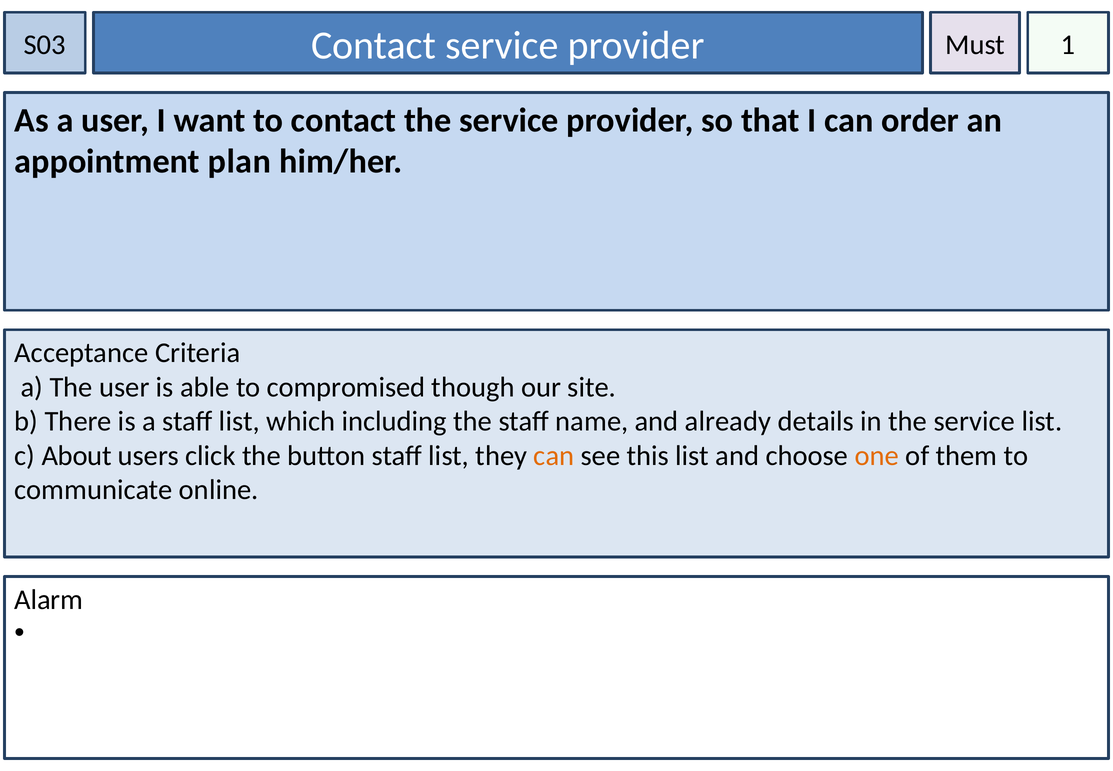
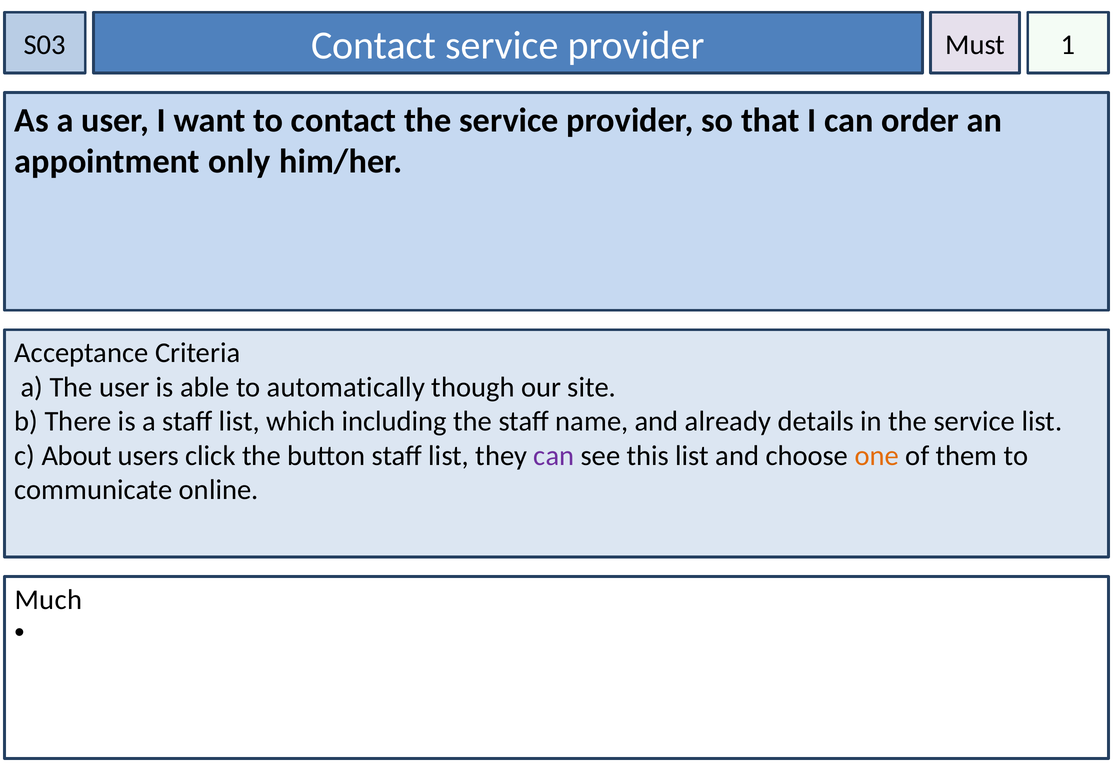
plan: plan -> only
compromised: compromised -> automatically
can at (554, 455) colour: orange -> purple
Alarm: Alarm -> Much
